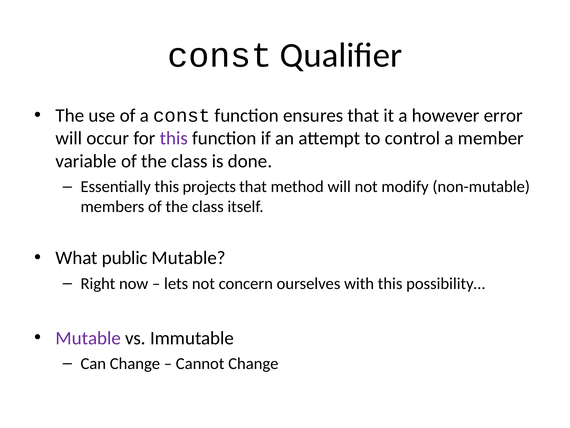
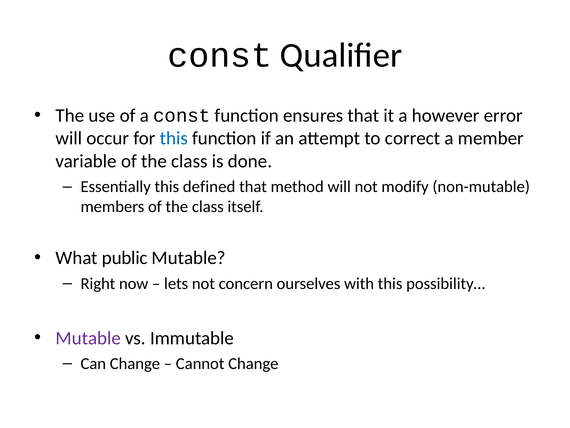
this at (174, 138) colour: purple -> blue
control: control -> correct
projects: projects -> defined
